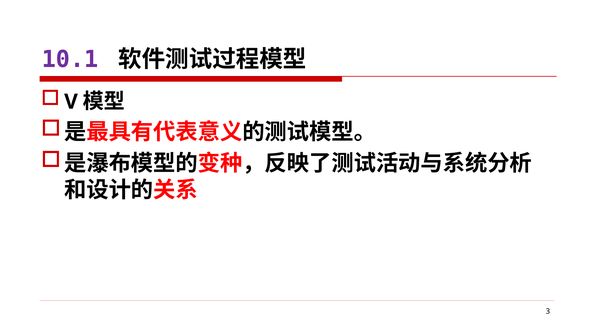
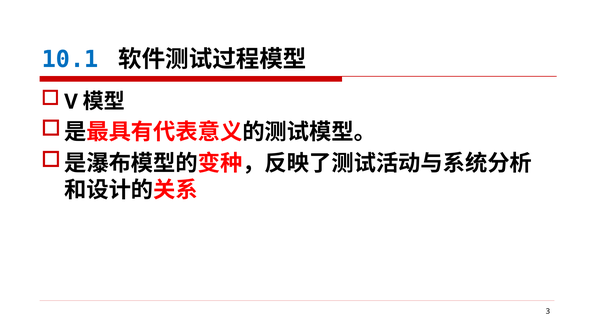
10.1 colour: purple -> blue
